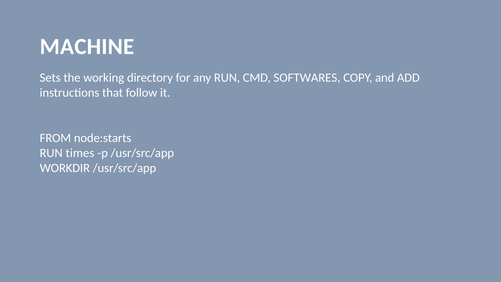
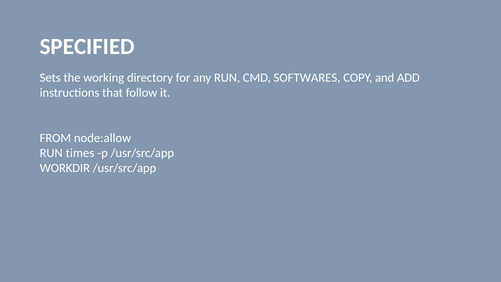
MACHINE: MACHINE -> SPECIFIED
node:starts: node:starts -> node:allow
